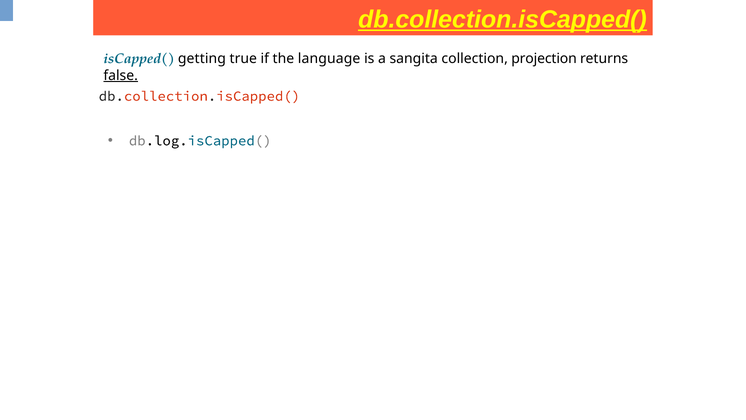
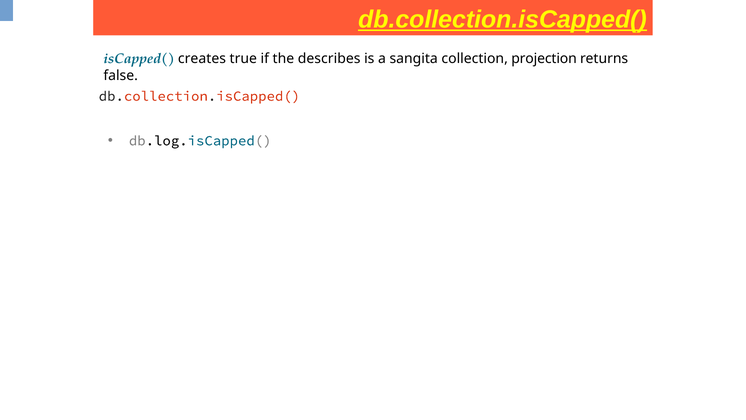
getting: getting -> creates
language: language -> describes
false underline: present -> none
